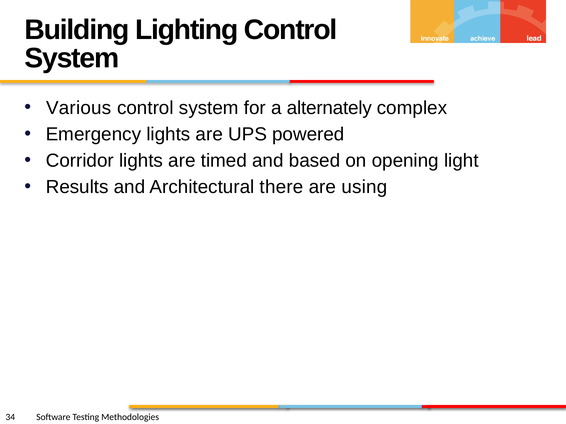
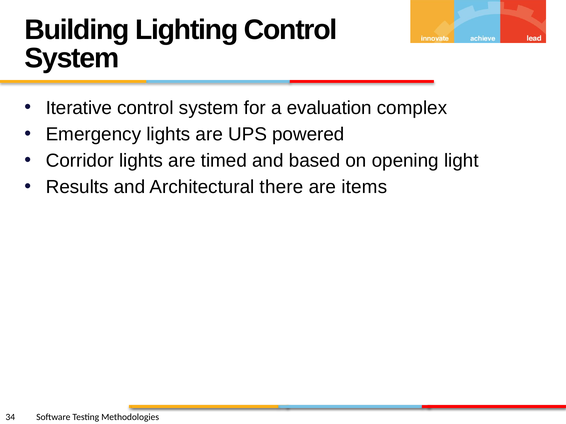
Various: Various -> Iterative
alternately: alternately -> evaluation
using: using -> items
